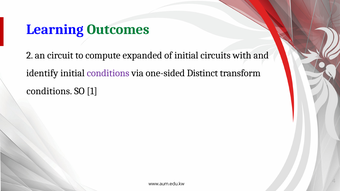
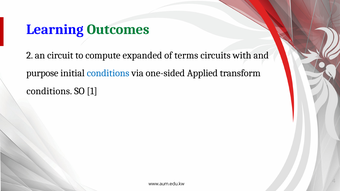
of initial: initial -> terms
identify: identify -> purpose
conditions at (108, 73) colour: purple -> blue
Distinct: Distinct -> Applied
